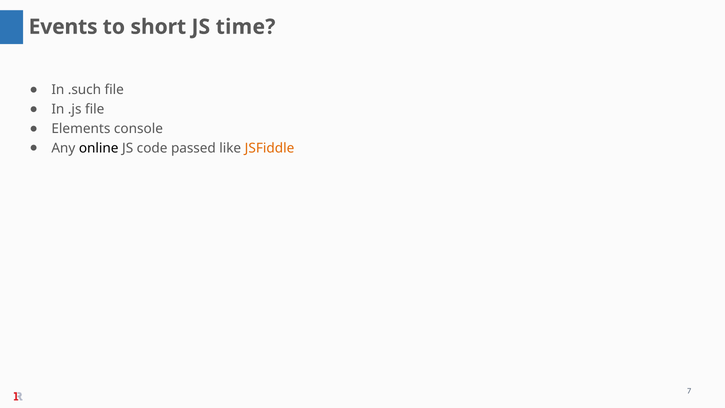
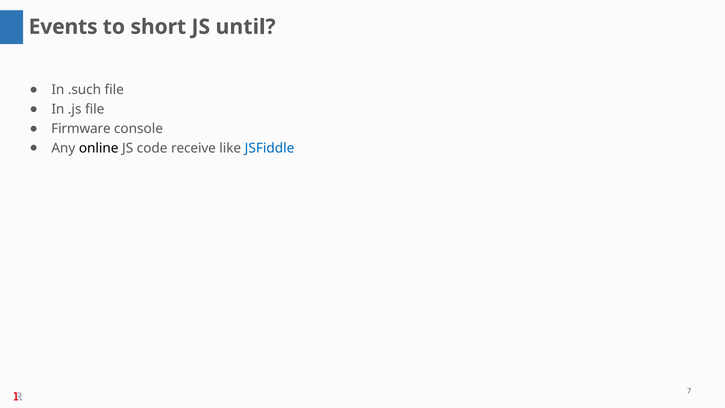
time: time -> until
Elements: Elements -> Firmware
passed: passed -> receive
JSFiddle colour: orange -> blue
